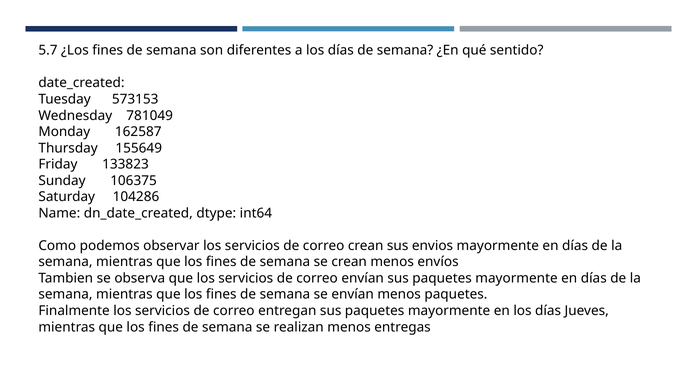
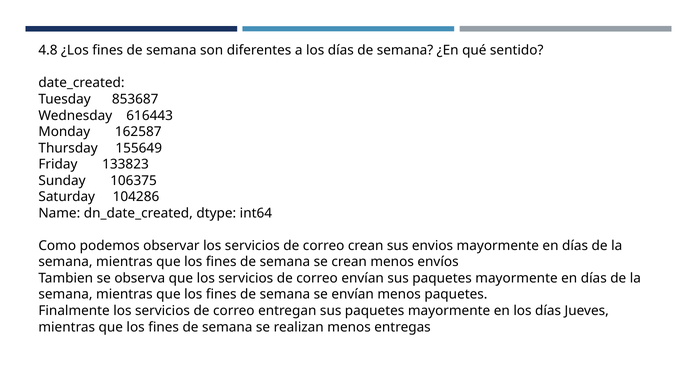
5.7: 5.7 -> 4.8
573153: 573153 -> 853687
781049: 781049 -> 616443
